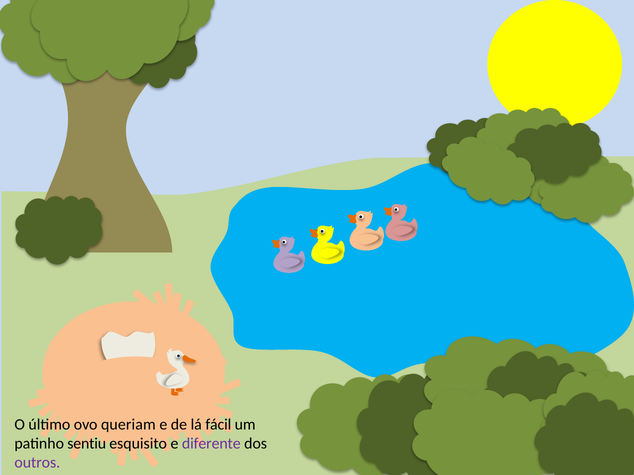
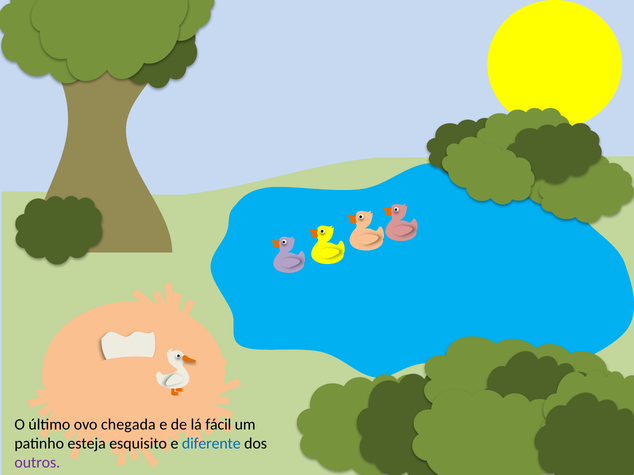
queriam: queriam -> chegada
sentiu: sentiu -> esteja
diferente colour: purple -> blue
